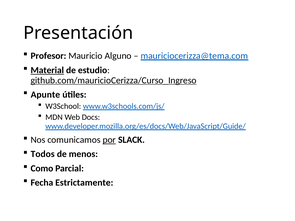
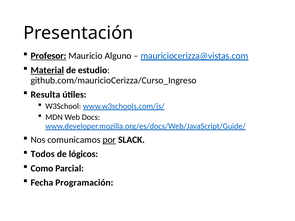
Profesor underline: none -> present
mauriciocerizza@tema.com: mauriciocerizza@tema.com -> mauriciocerizza@vistas.com
github.com/mauricioCerizza/Curso_Ingreso underline: present -> none
Apunte: Apunte -> Resulta
menos: menos -> lógicos
Estrictamente: Estrictamente -> Programación
